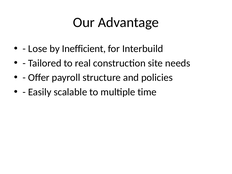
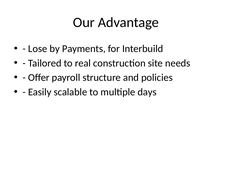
Inefficient: Inefficient -> Payments
time: time -> days
